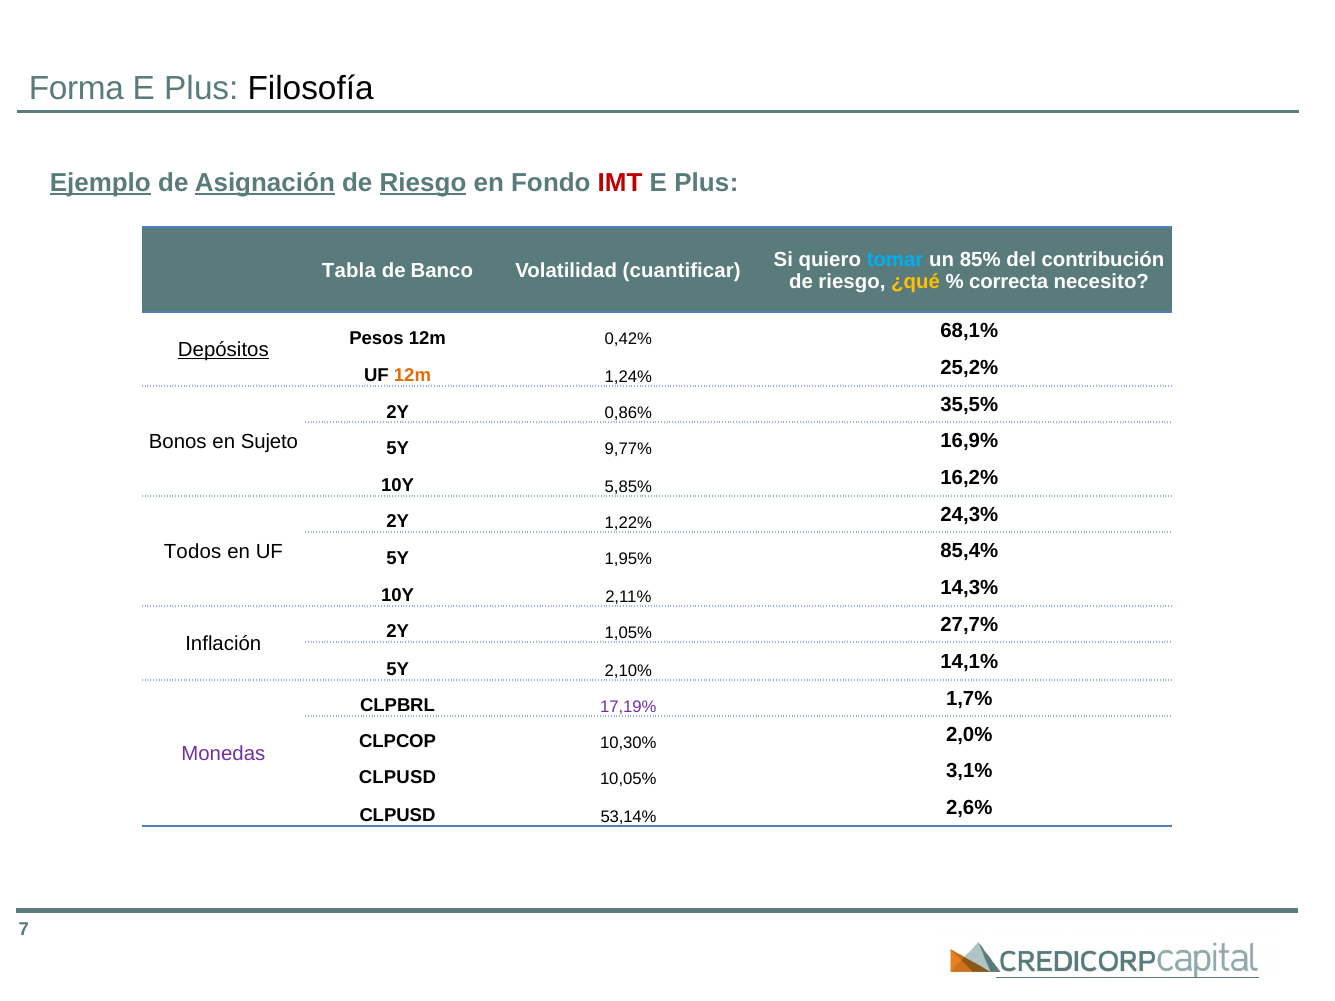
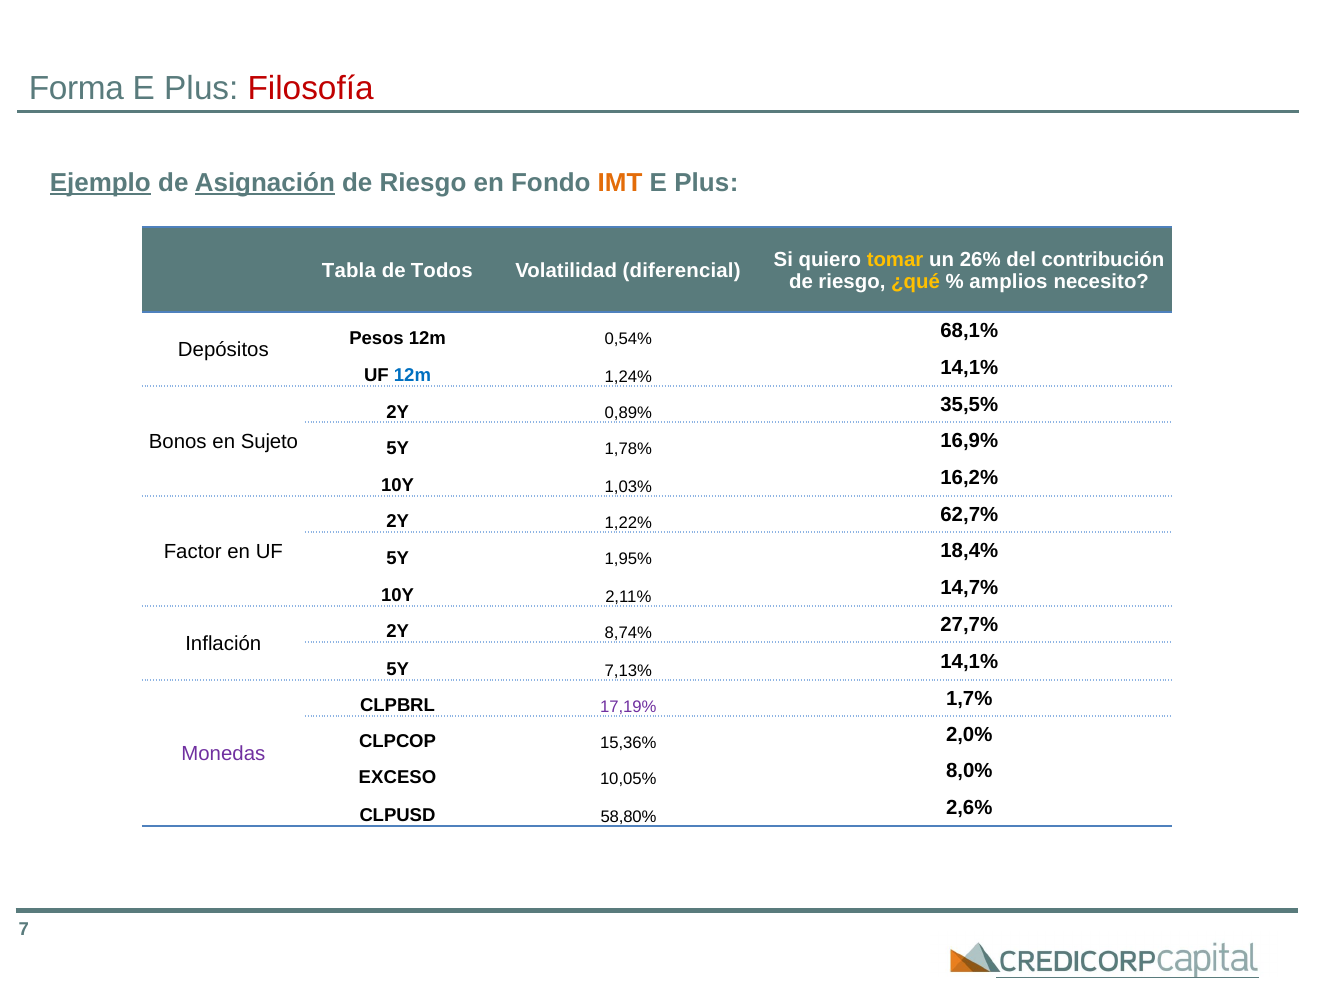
Filosofía colour: black -> red
Riesgo at (423, 183) underline: present -> none
IMT colour: red -> orange
tomar colour: light blue -> yellow
85%: 85% -> 26%
Banco: Banco -> Todos
cuantificar: cuantificar -> diferencial
correcta: correcta -> amplios
0,42%: 0,42% -> 0,54%
Depósitos underline: present -> none
12m at (412, 376) colour: orange -> blue
1,24% 25,2%: 25,2% -> 14,1%
0,86%: 0,86% -> 0,89%
9,77%: 9,77% -> 1,78%
5,85%: 5,85% -> 1,03%
24,3%: 24,3% -> 62,7%
Todos: Todos -> Factor
85,4%: 85,4% -> 18,4%
14,3%: 14,3% -> 14,7%
1,05%: 1,05% -> 8,74%
2,10%: 2,10% -> 7,13%
10,30%: 10,30% -> 15,36%
CLPUSD at (397, 778): CLPUSD -> EXCESO
3,1%: 3,1% -> 8,0%
53,14%: 53,14% -> 58,80%
